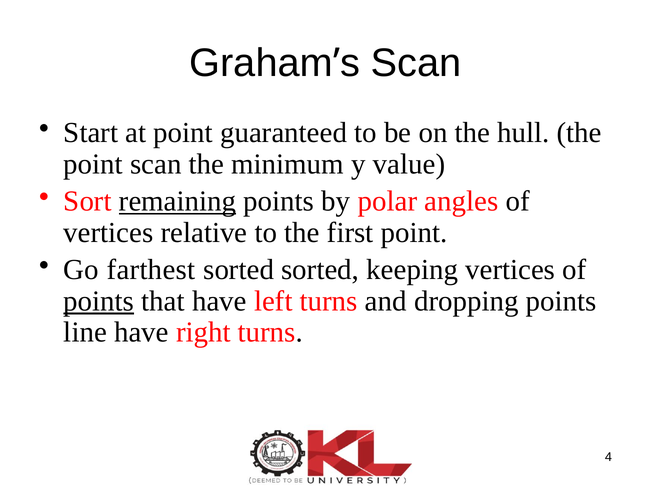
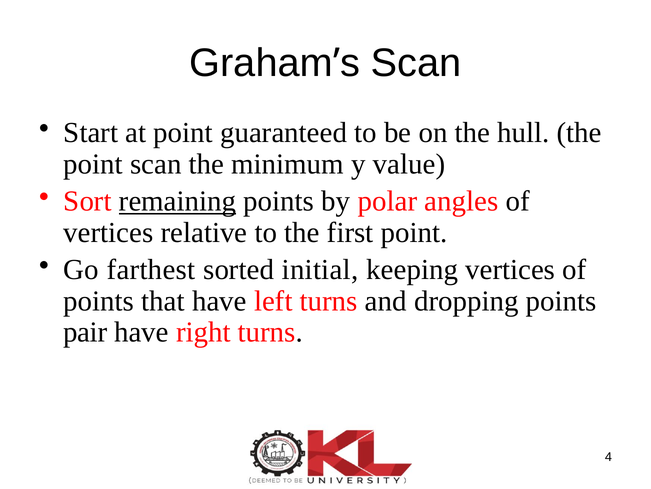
sorted sorted: sorted -> initial
points at (99, 301) underline: present -> none
line: line -> pair
